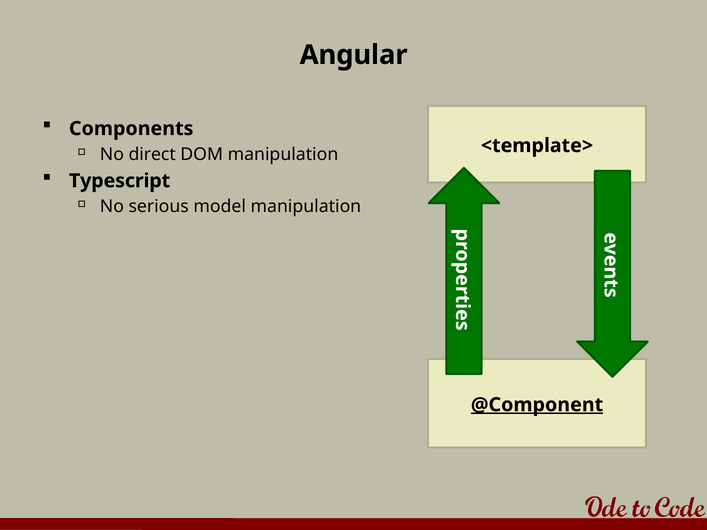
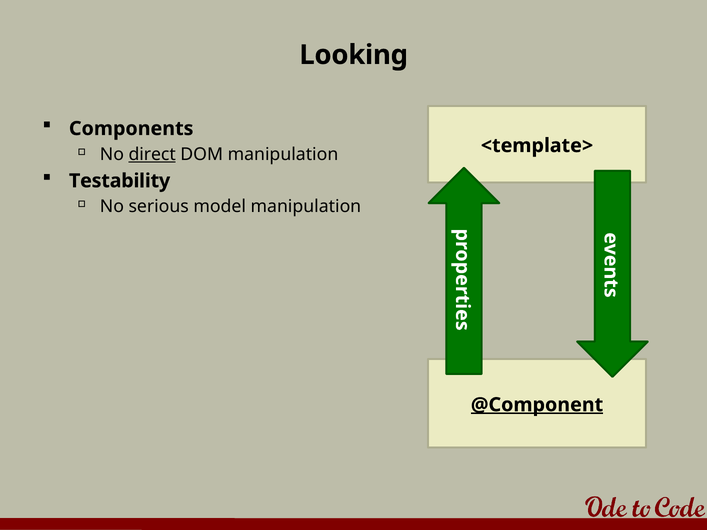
Angular: Angular -> Looking
direct underline: none -> present
Typescript: Typescript -> Testability
